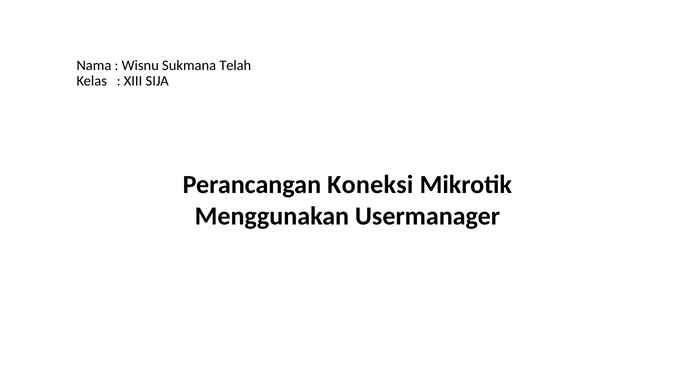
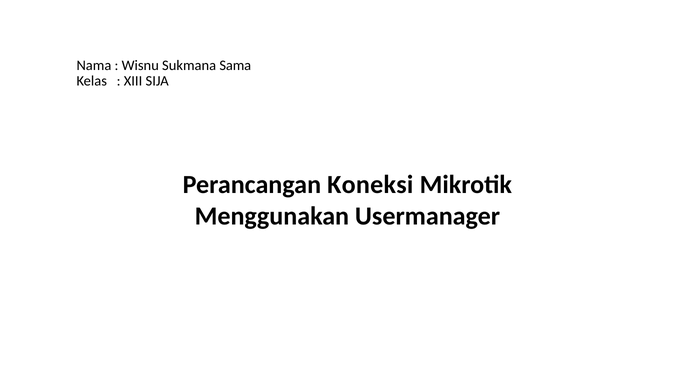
Telah: Telah -> Sama
